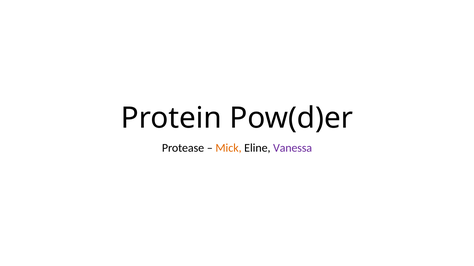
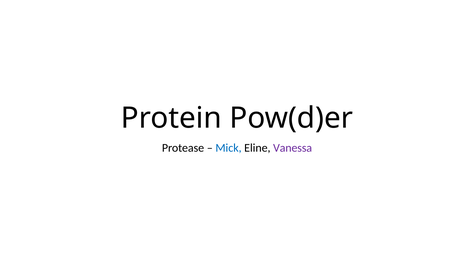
Mick colour: orange -> blue
